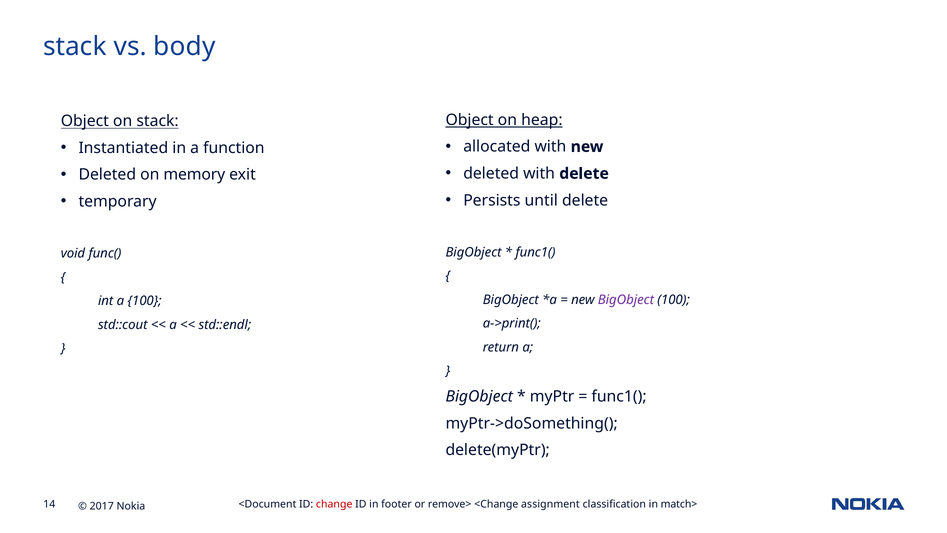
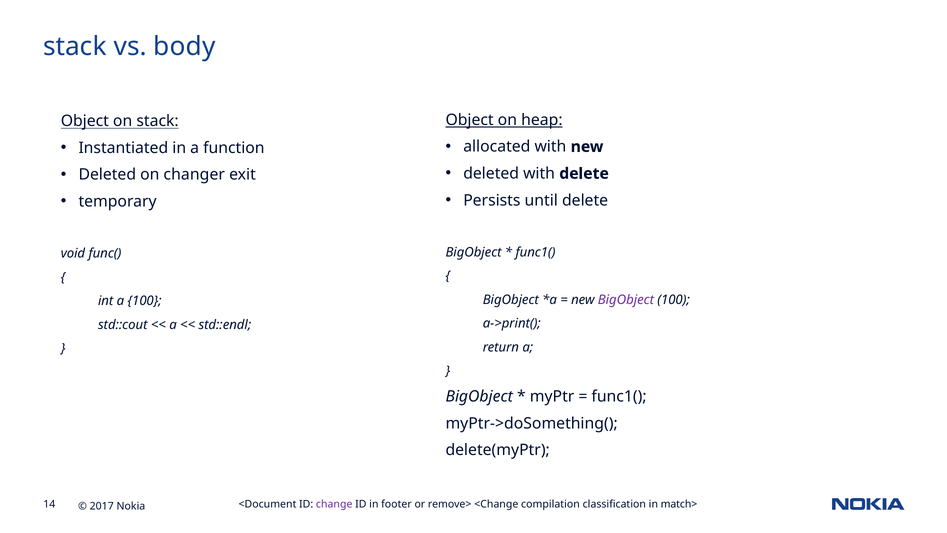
memory: memory -> changer
change colour: red -> purple
assignment: assignment -> compilation
